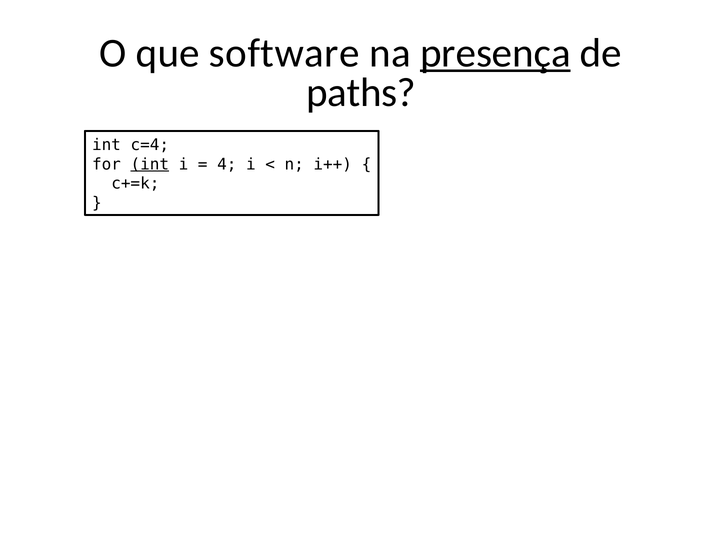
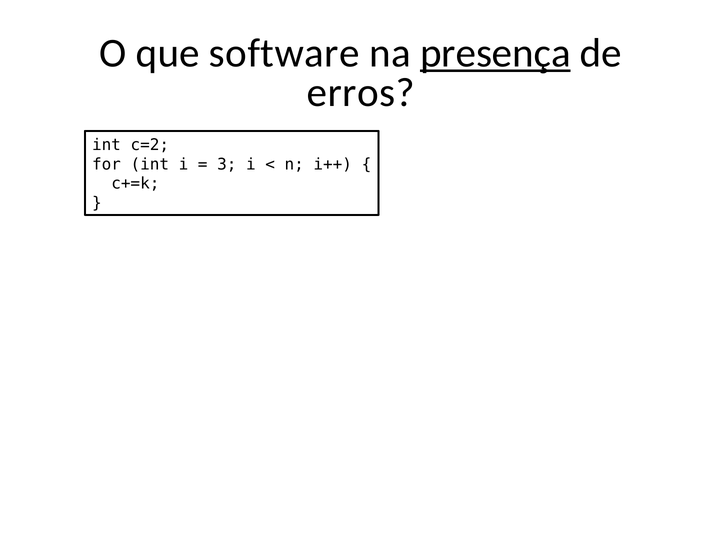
paths: paths -> erros
c=4: c=4 -> c=2
int at (150, 164) underline: present -> none
4: 4 -> 3
